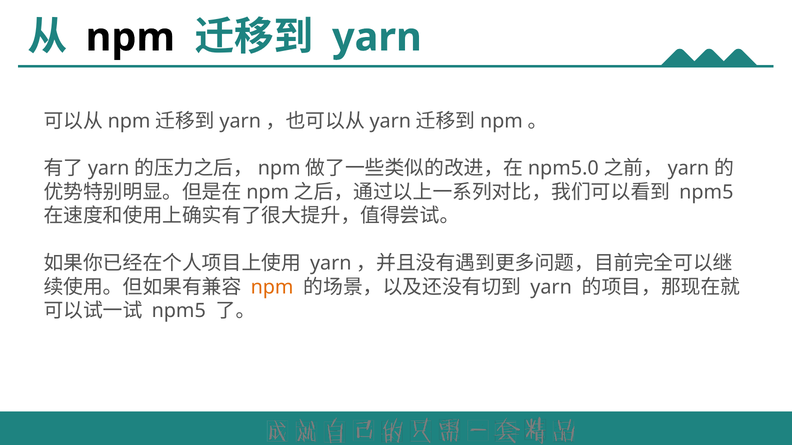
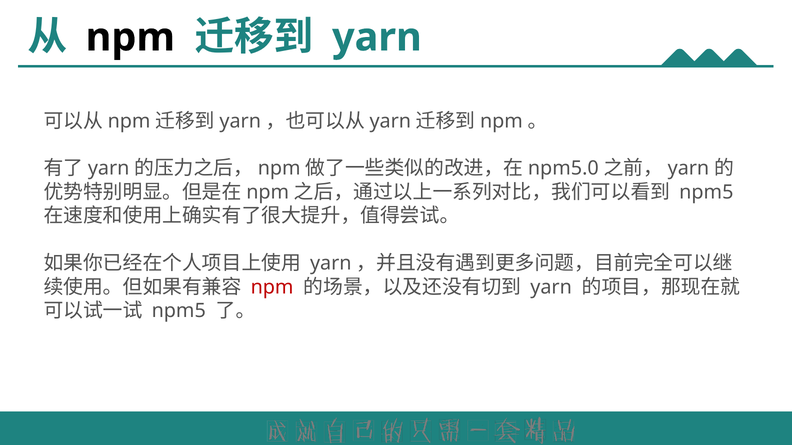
npm at (272, 287) colour: orange -> red
